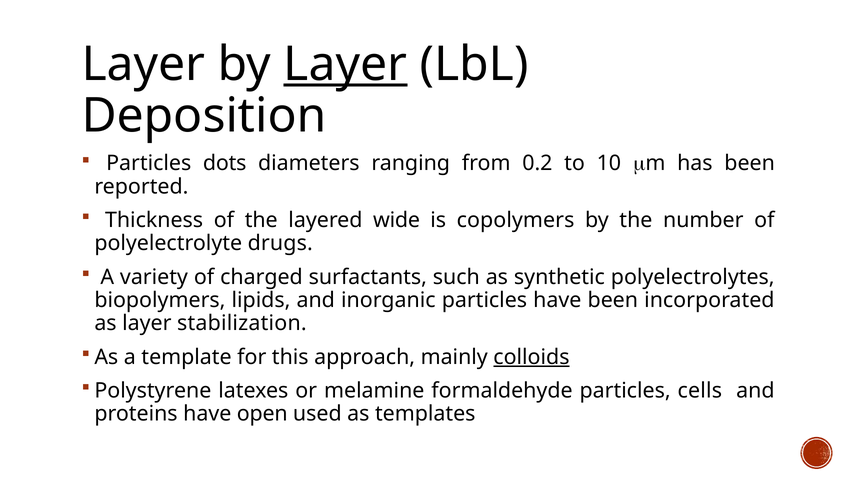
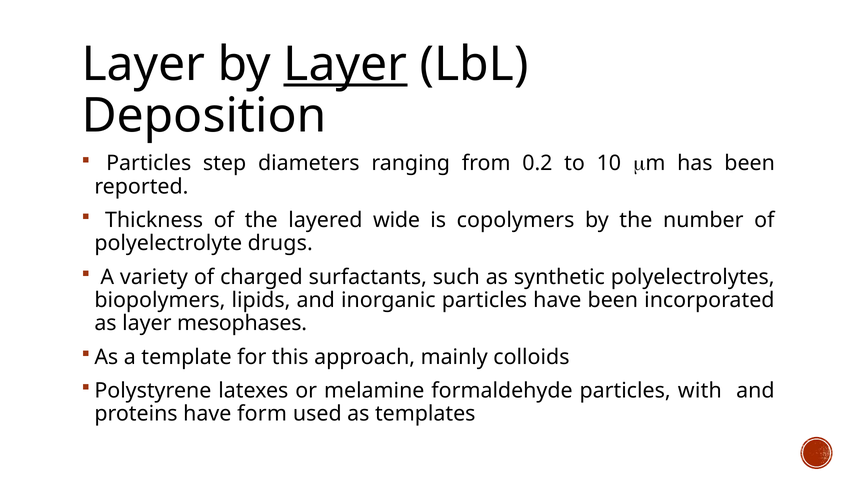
dots: dots -> step
stabilization: stabilization -> mesophases
colloids underline: present -> none
cells: cells -> with
open: open -> form
